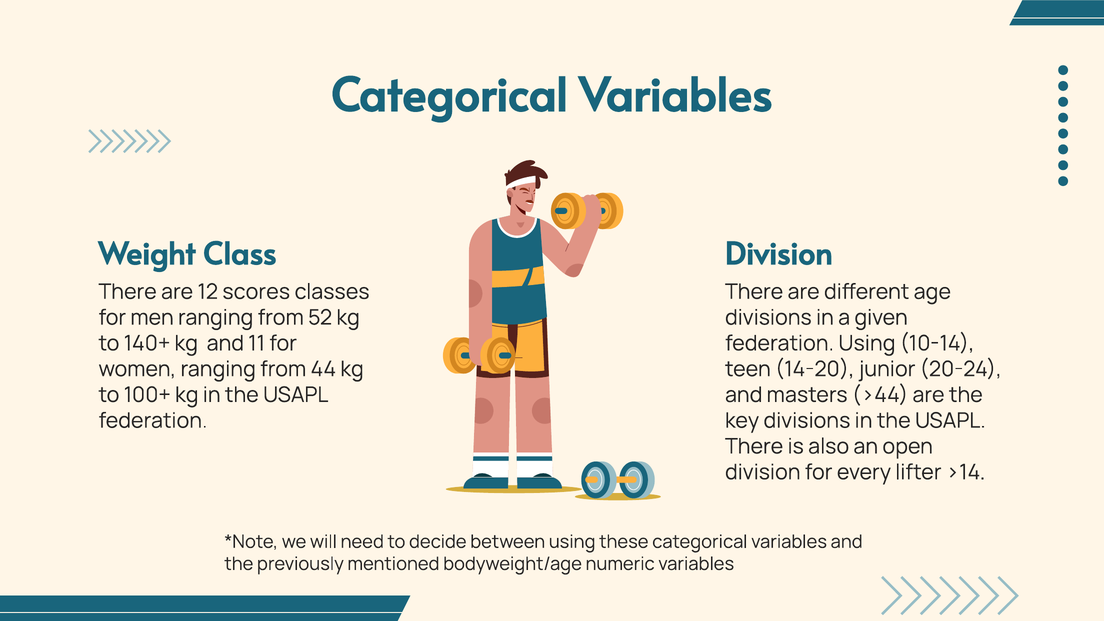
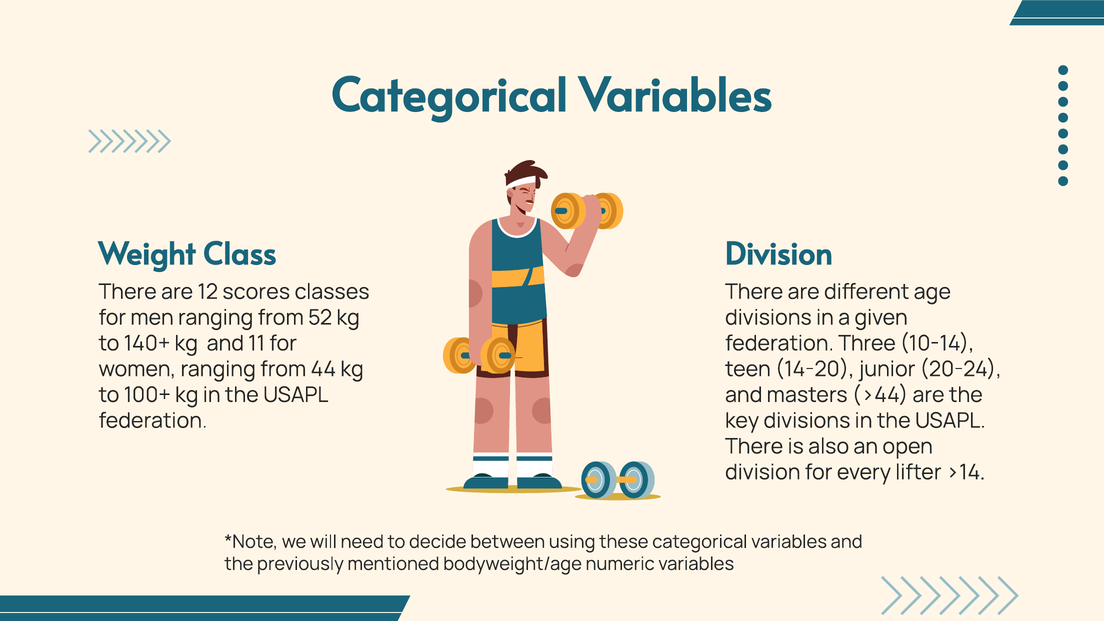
federation Using: Using -> Three
